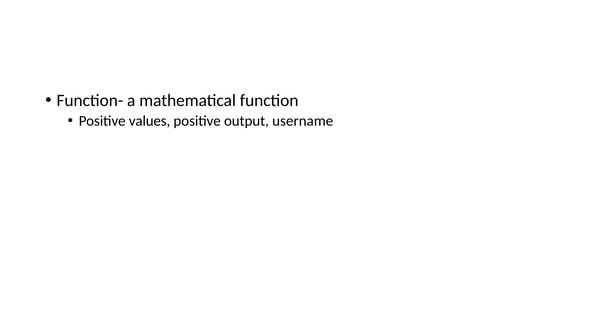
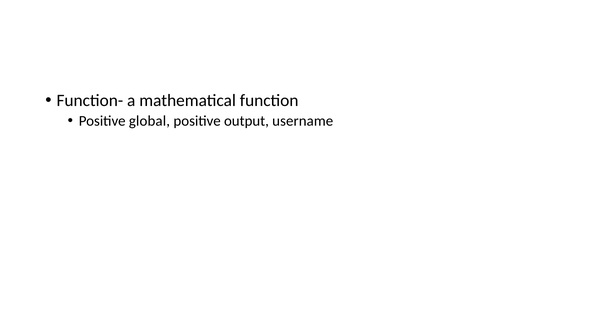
values: values -> global
